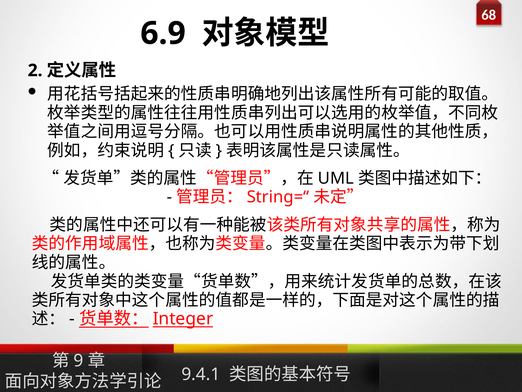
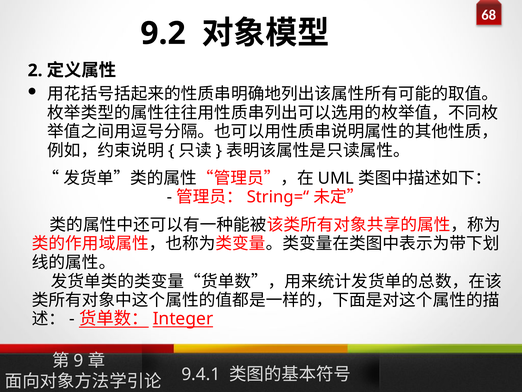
6.9: 6.9 -> 9.2
